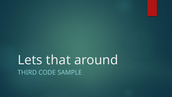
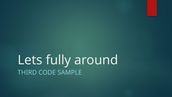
that: that -> fully
